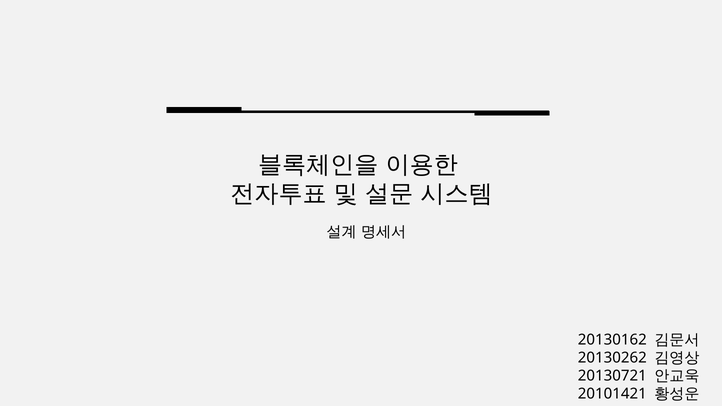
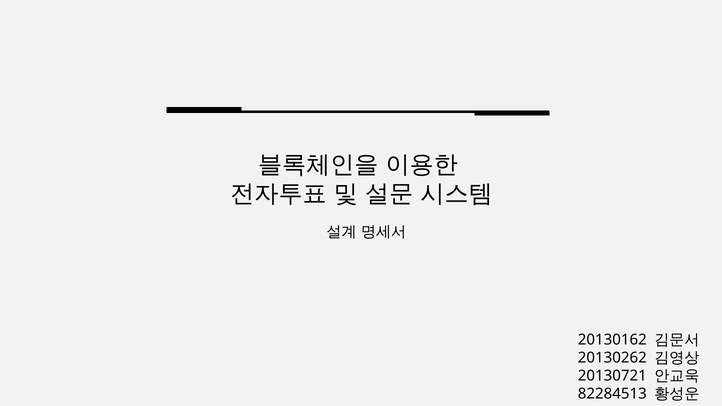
20101421: 20101421 -> 82284513
